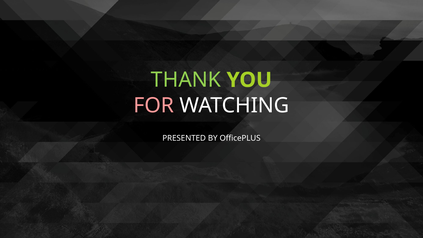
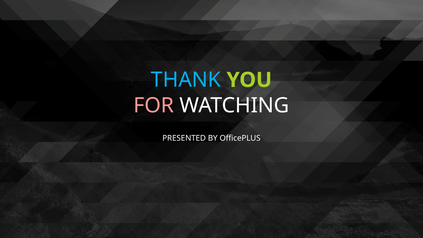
THANK colour: light green -> light blue
